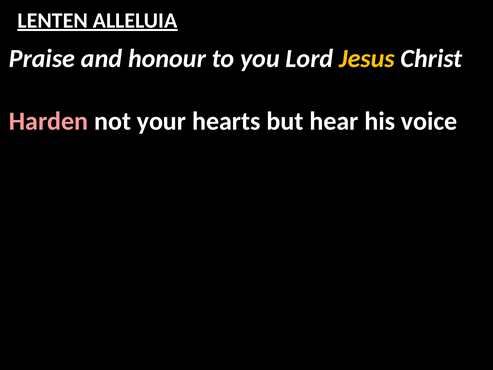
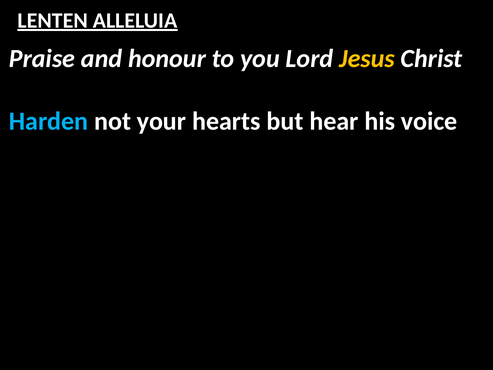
Harden colour: pink -> light blue
